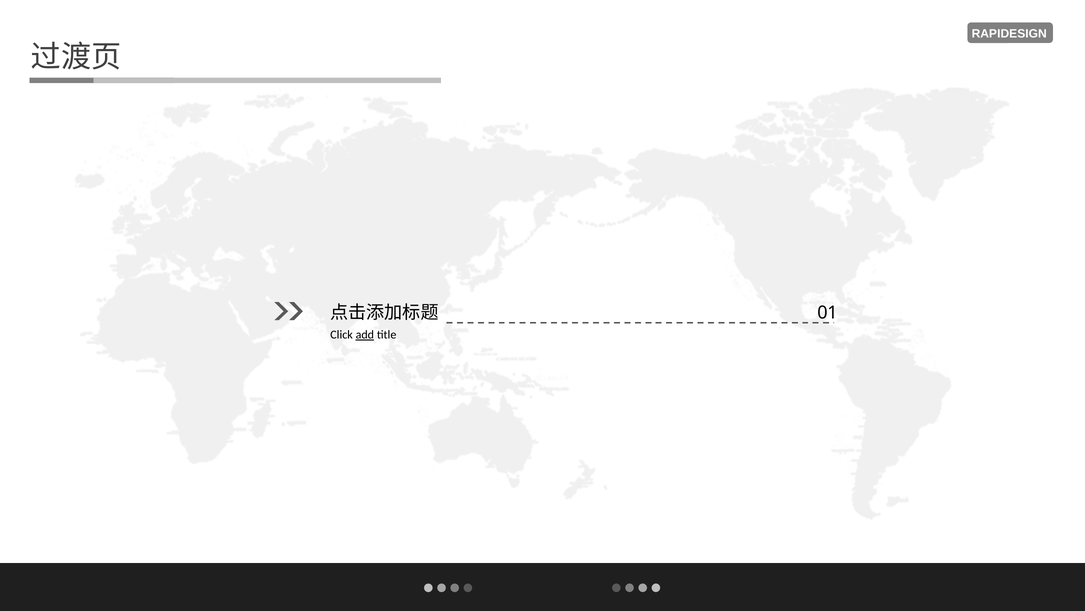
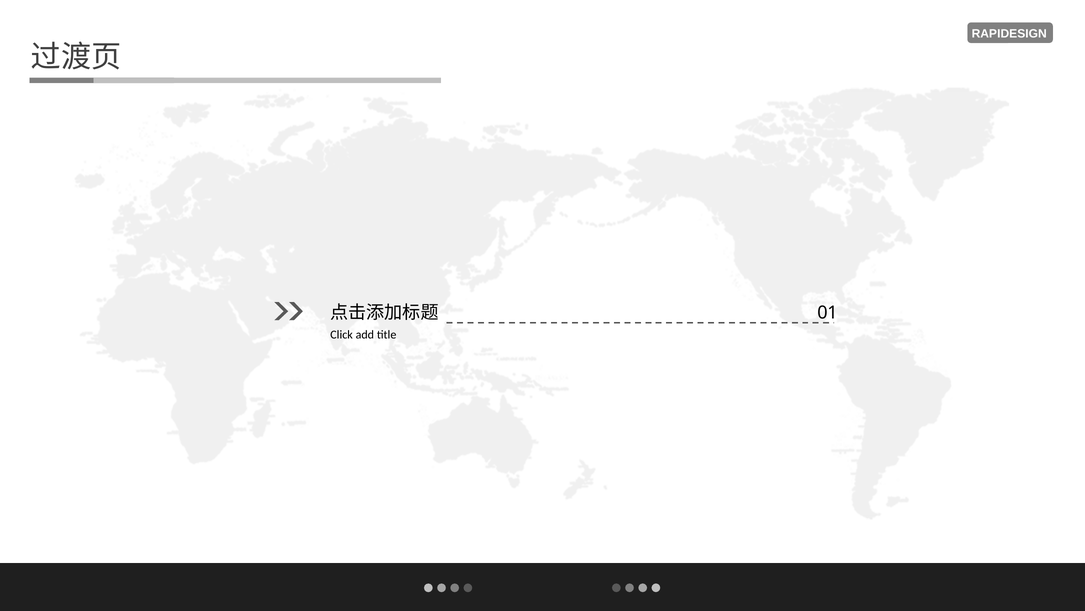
add underline: present -> none
